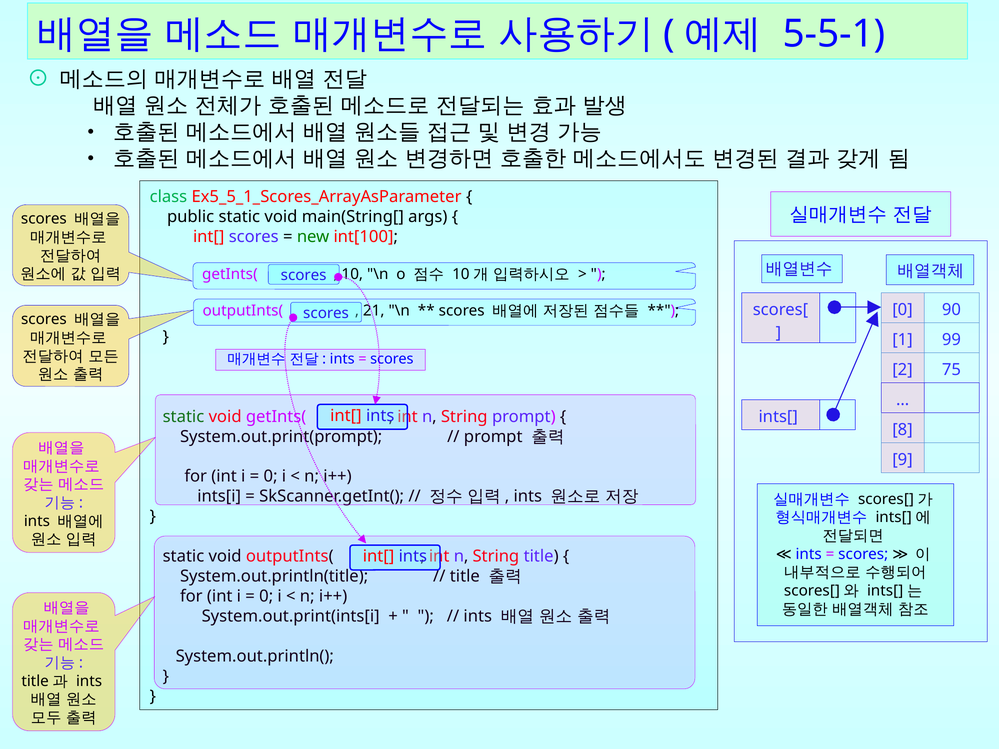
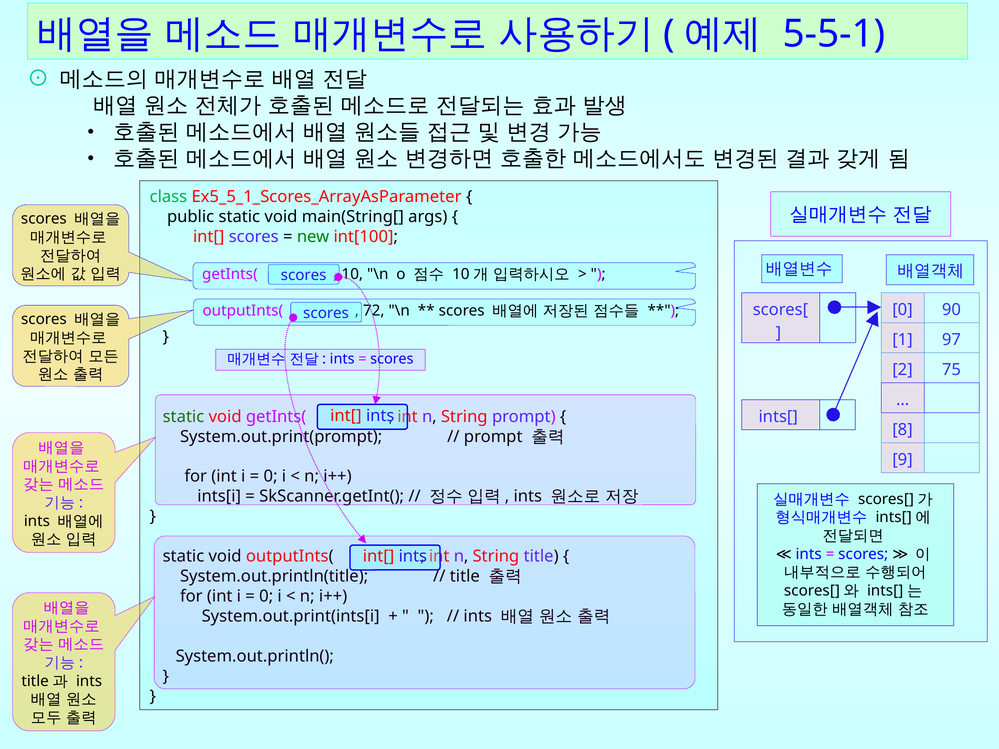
21: 21 -> 72
99: 99 -> 97
